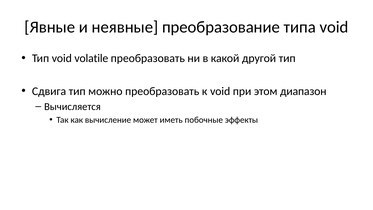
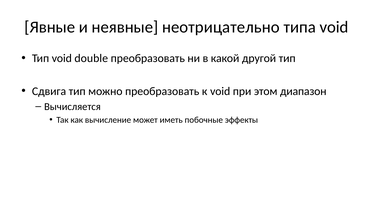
неявные преобразование: преобразование -> неотрицательно
volatile: volatile -> double
